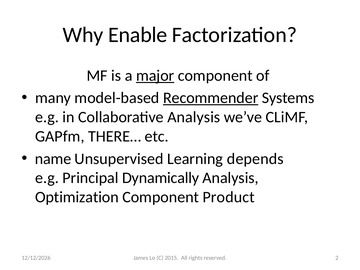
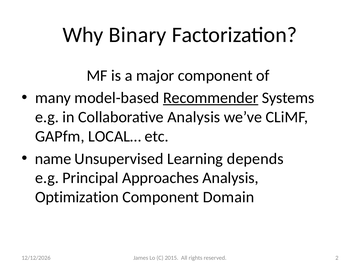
Enable: Enable -> Binary
major underline: present -> none
THERE…: THERE… -> LOCAL…
Dynamically: Dynamically -> Approaches
Product: Product -> Domain
